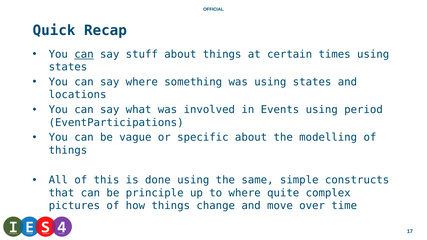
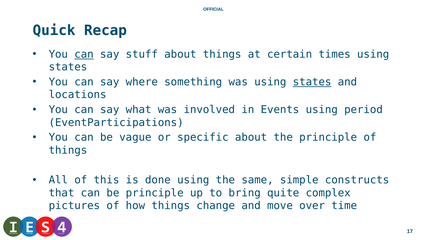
states at (312, 82) underline: none -> present
the modelling: modelling -> principle
to where: where -> bring
